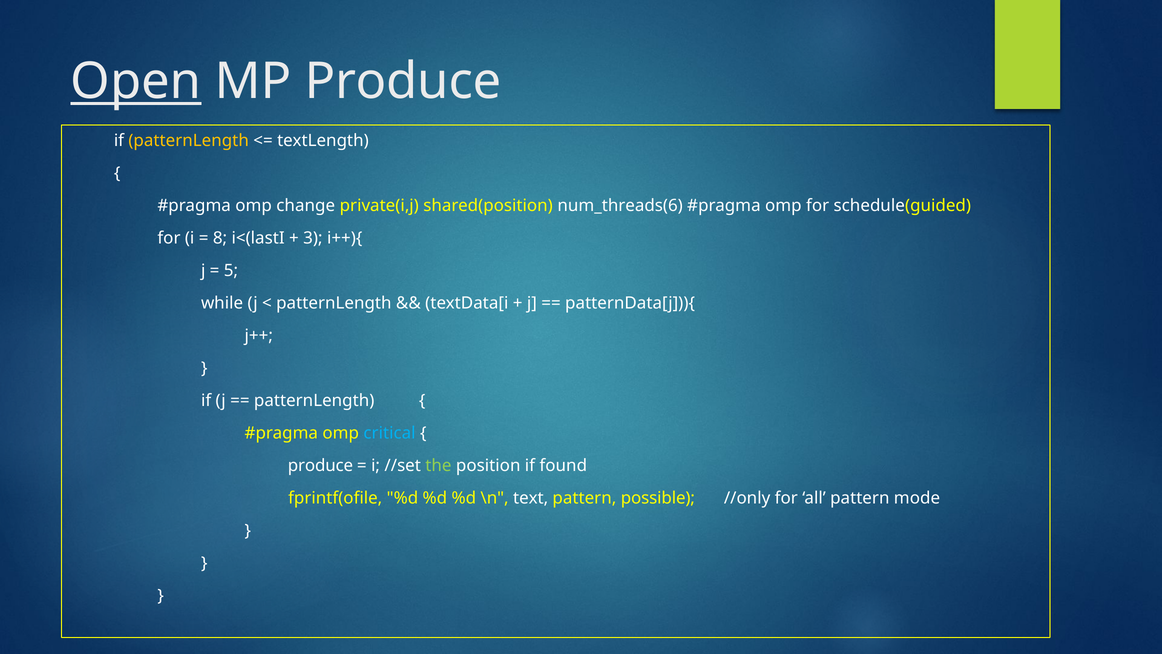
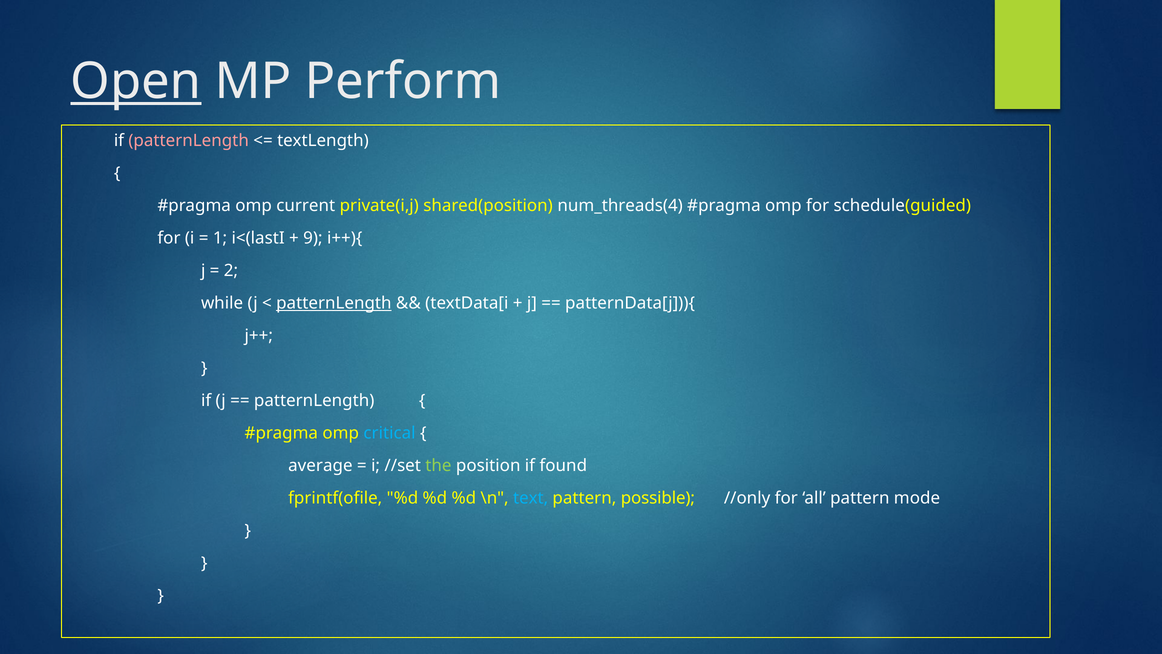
MP Produce: Produce -> Perform
patternLength at (189, 141) colour: yellow -> pink
change: change -> current
num_threads(6: num_threads(6 -> num_threads(4
8: 8 -> 1
3: 3 -> 9
5: 5 -> 2
patternLength at (334, 303) underline: none -> present
produce at (320, 465): produce -> average
text colour: white -> light blue
